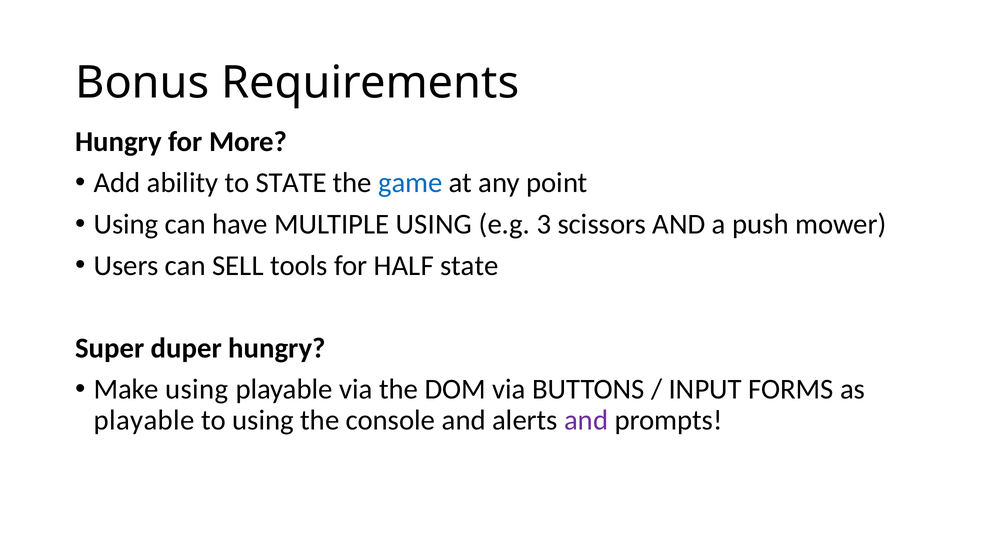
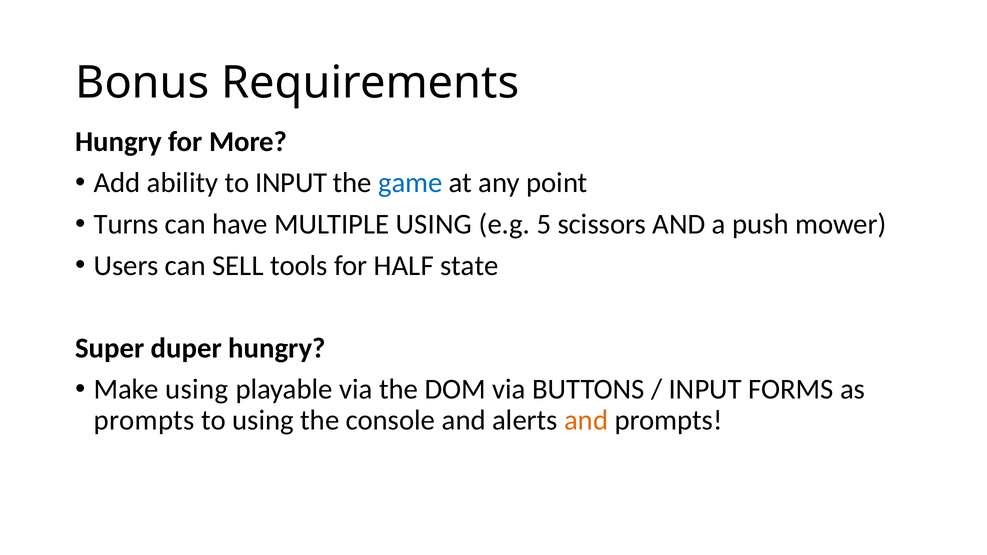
to STATE: STATE -> INPUT
Using at (126, 224): Using -> Turns
3: 3 -> 5
playable at (144, 421): playable -> prompts
and at (586, 421) colour: purple -> orange
